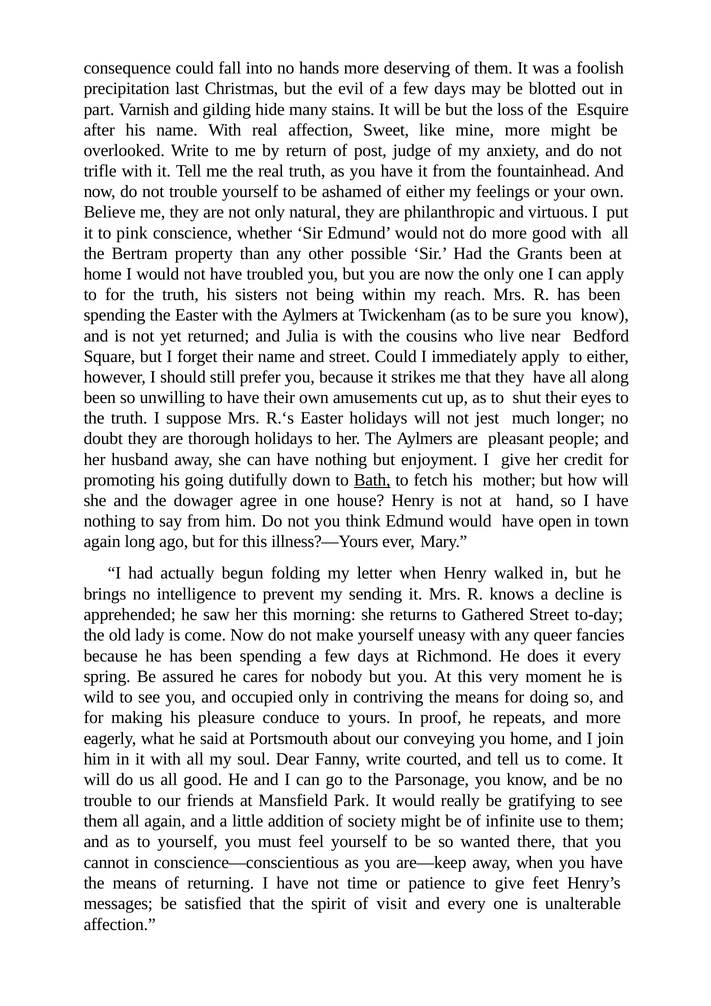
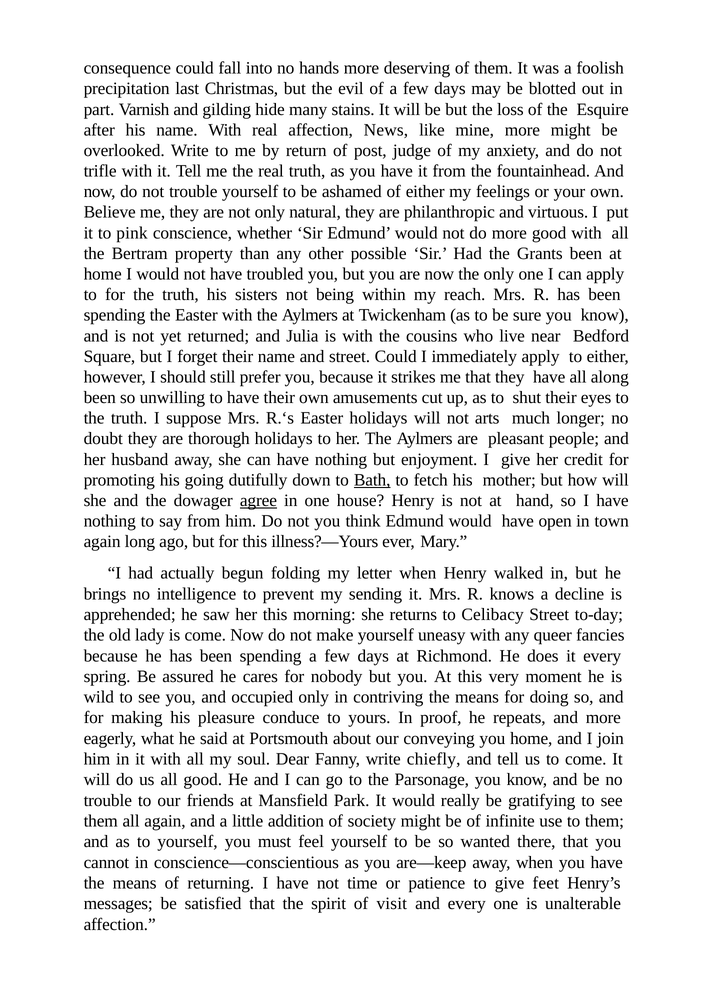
Sweet: Sweet -> News
jest: jest -> arts
agree underline: none -> present
Gathered: Gathered -> Celibacy
courted: courted -> chiefly
